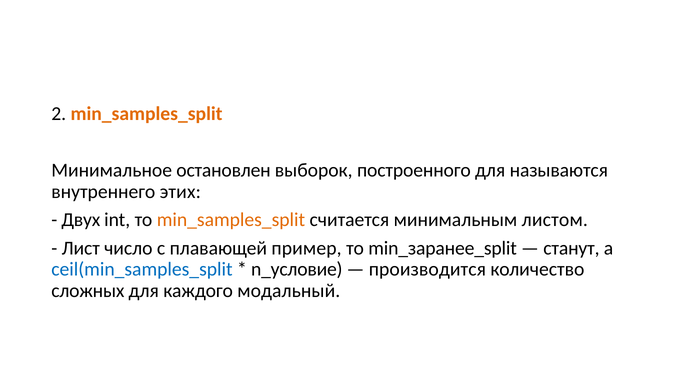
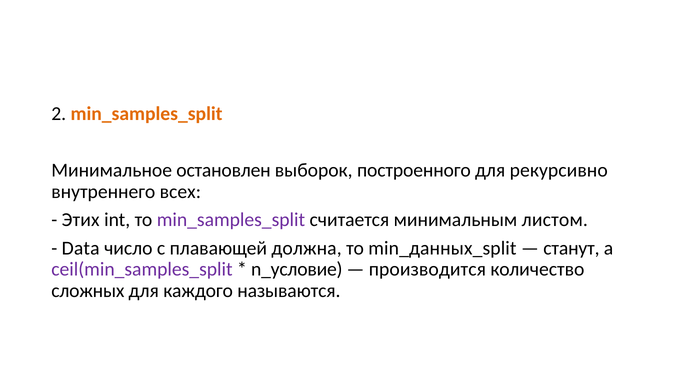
называются: называются -> рекурсивно
этих: этих -> всех
Двух: Двух -> Этих
min_samples_split at (231, 220) colour: orange -> purple
Лист: Лист -> Data
пример: пример -> должна
min_заранее_split: min_заранее_split -> min_данных_split
ceil(min_samples_split colour: blue -> purple
модальный: модальный -> называются
